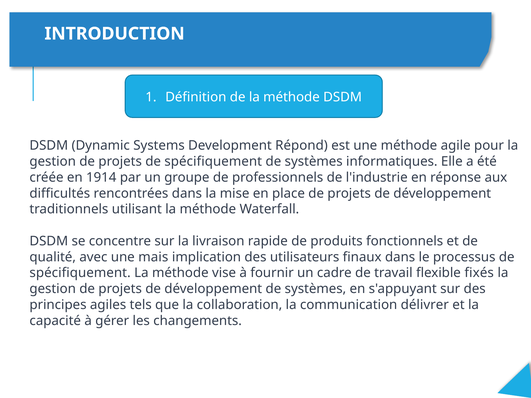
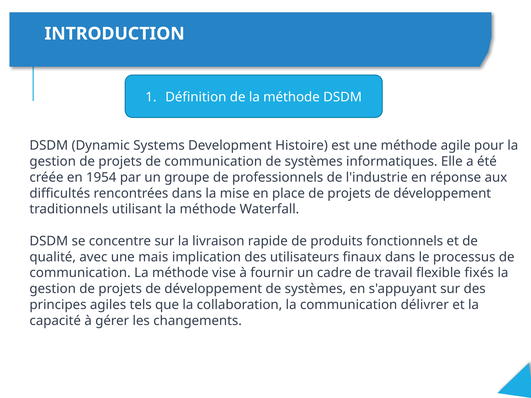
Répond: Répond -> Histoire
projets de spécifiquement: spécifiquement -> communication
1914: 1914 -> 1954
spécifiquement at (80, 273): spécifiquement -> communication
